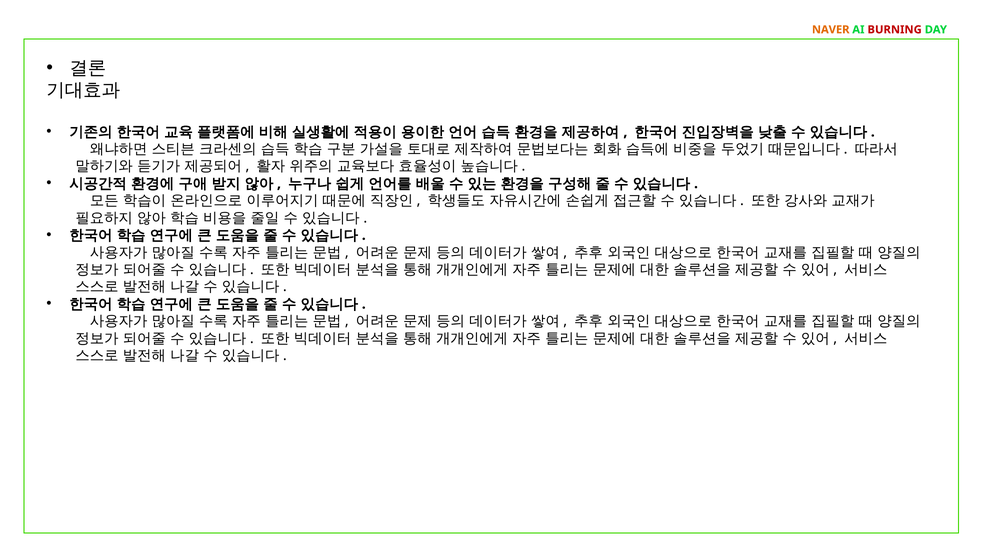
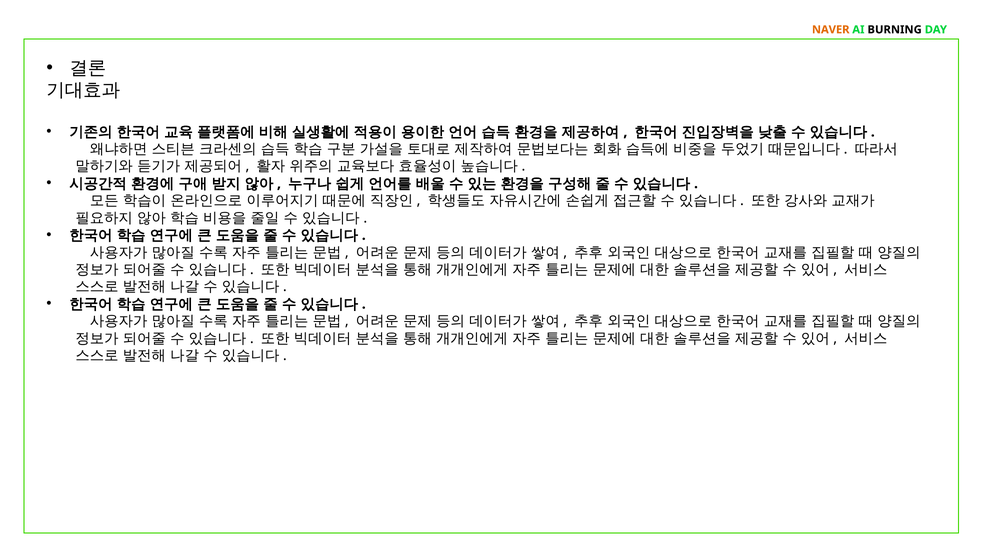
BURNING colour: red -> black
